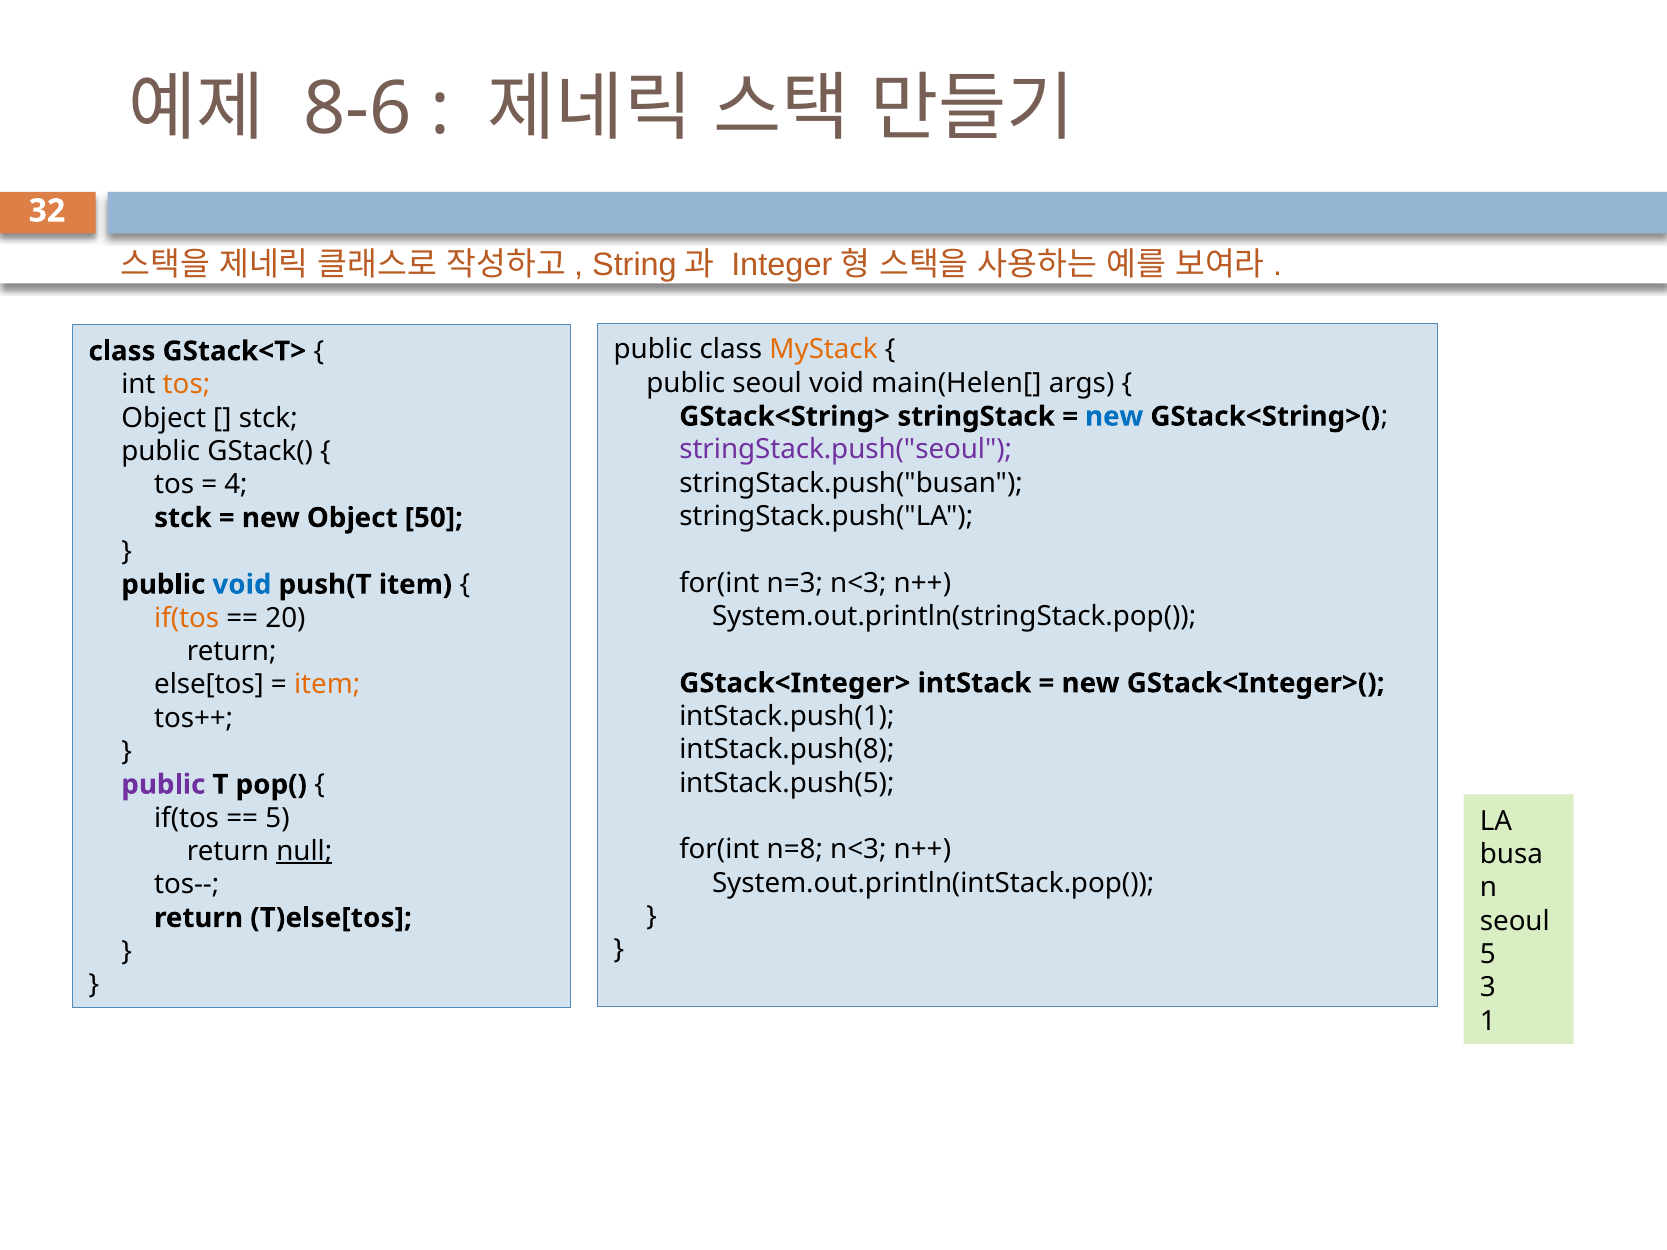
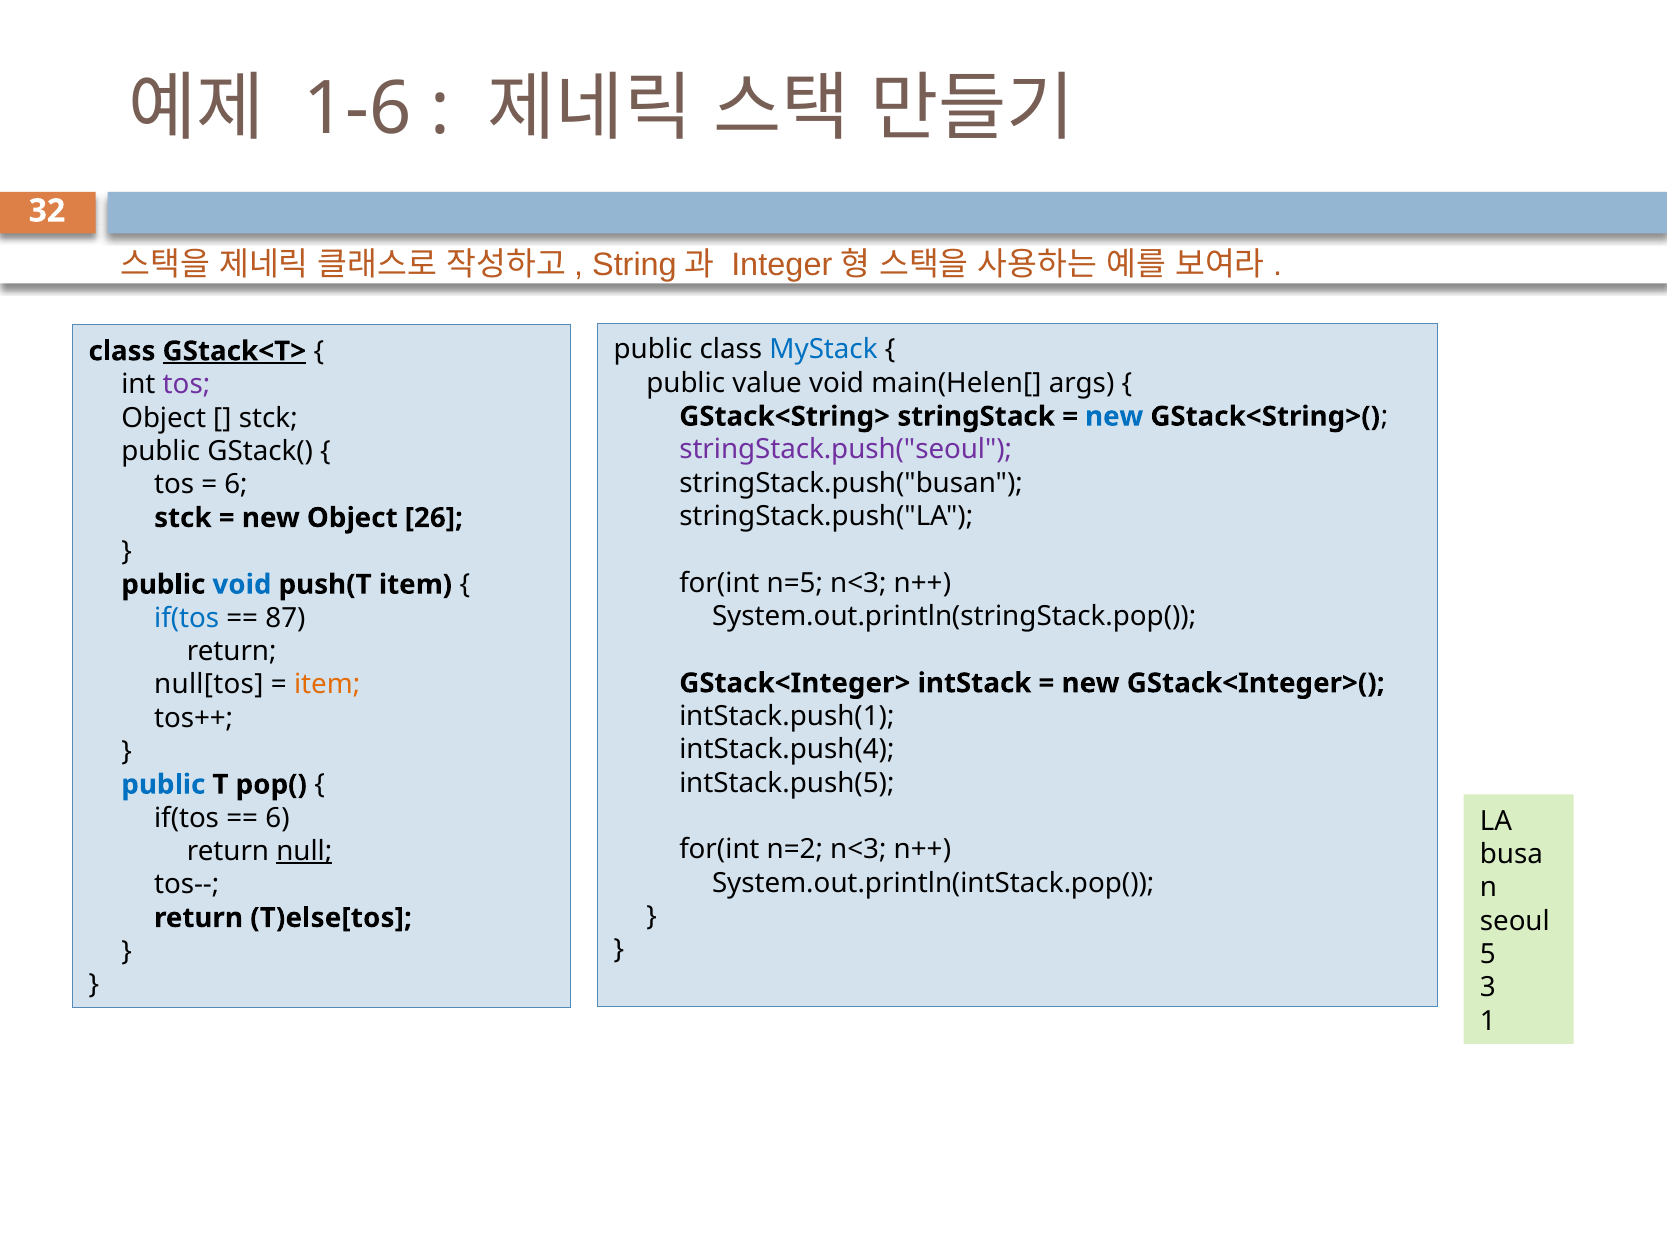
8-6: 8-6 -> 1-6
MyStack colour: orange -> blue
GStack<T> underline: none -> present
public seoul: seoul -> value
tos at (186, 385) colour: orange -> purple
4 at (236, 485): 4 -> 6
50: 50 -> 26
n=3: n=3 -> n=5
if(tos at (187, 618) colour: orange -> blue
20: 20 -> 87
else[tos: else[tos -> null[tos
intStack.push(8: intStack.push(8 -> intStack.push(4
public at (163, 785) colour: purple -> blue
5 at (278, 818): 5 -> 6
n=8: n=8 -> n=2
